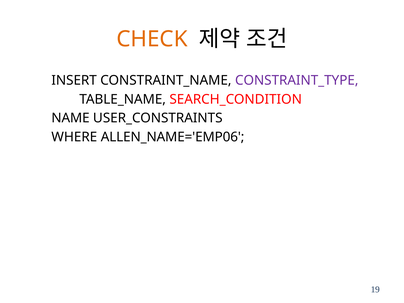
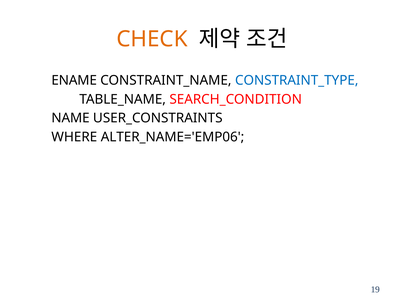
INSERT: INSERT -> ENAME
CONSTRAINT_TYPE colour: purple -> blue
ALLEN_NAME='EMP06: ALLEN_NAME='EMP06 -> ALTER_NAME='EMP06
